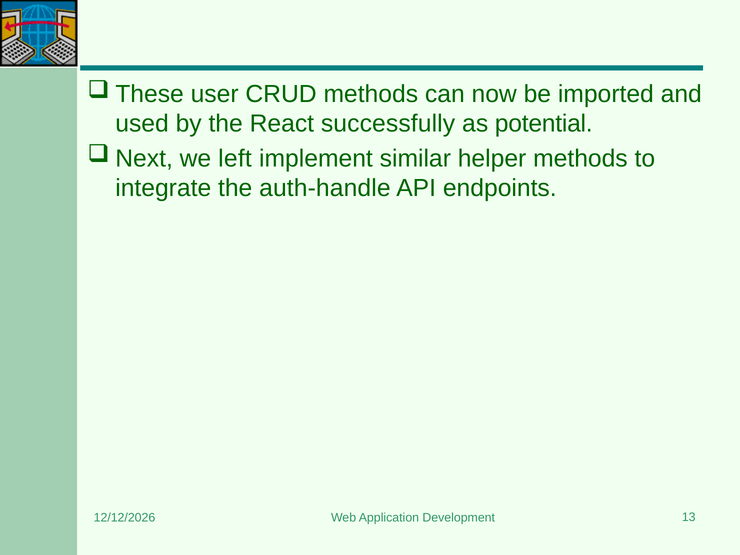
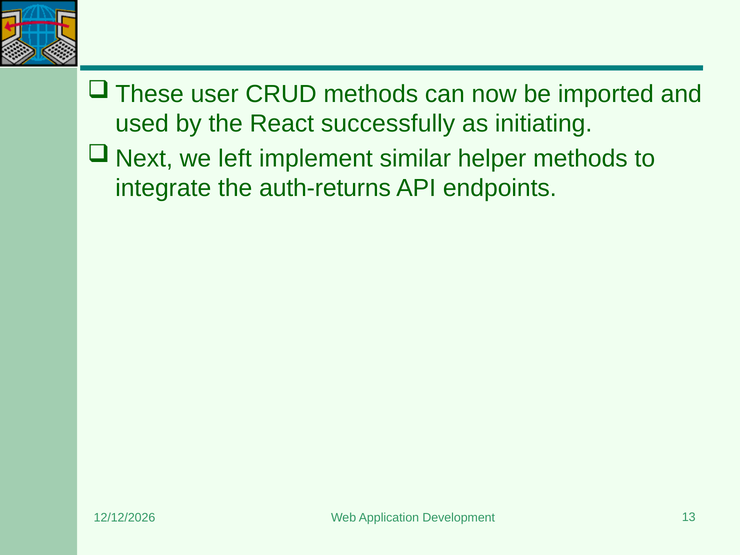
potential: potential -> initiating
auth-handle: auth-handle -> auth-returns
